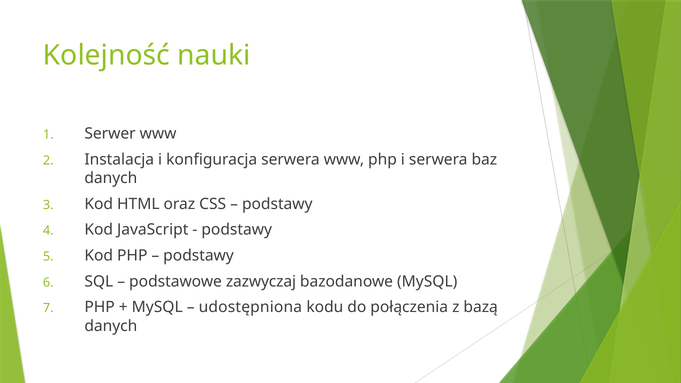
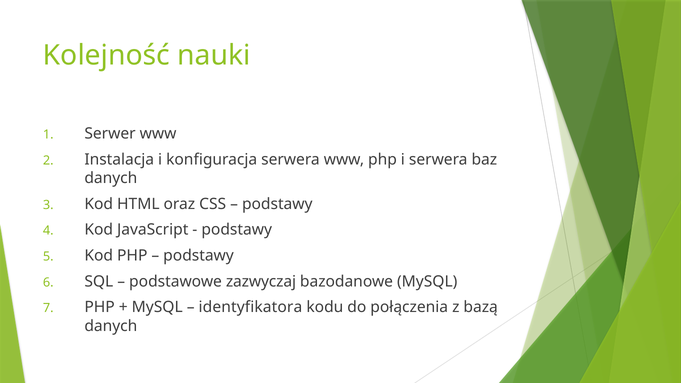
udostępniona: udostępniona -> identyfikatora
